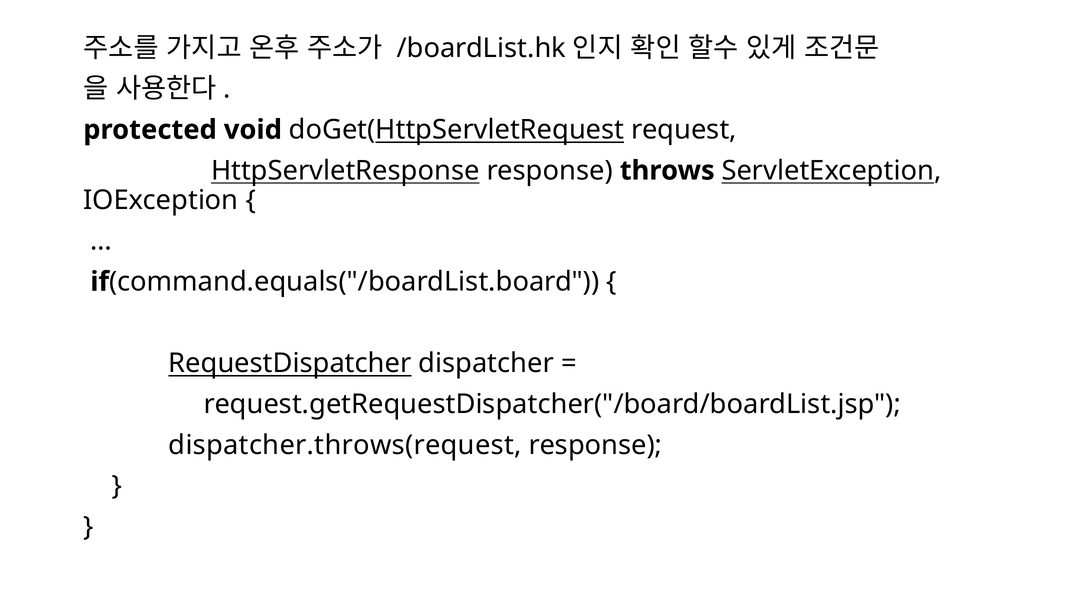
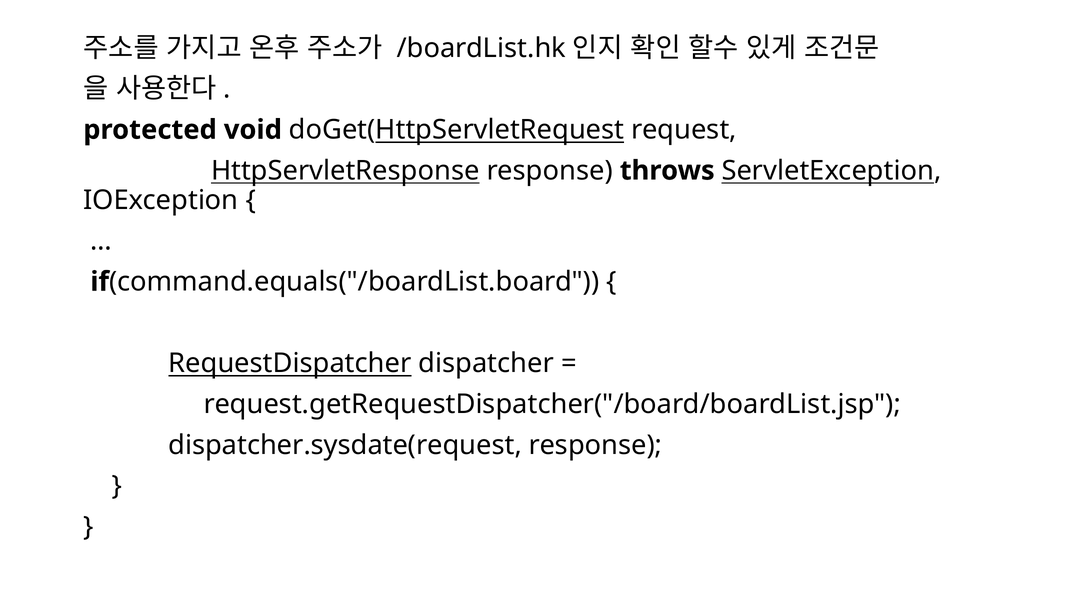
dispatcher.throws(request: dispatcher.throws(request -> dispatcher.sysdate(request
